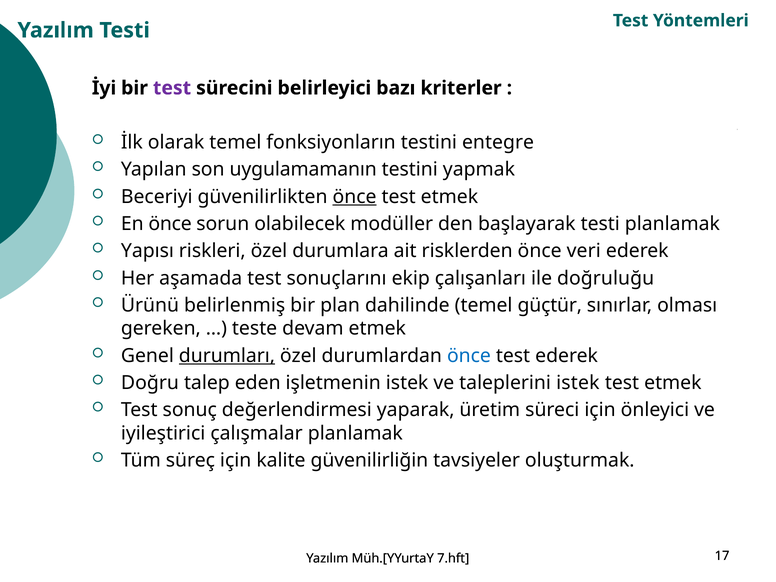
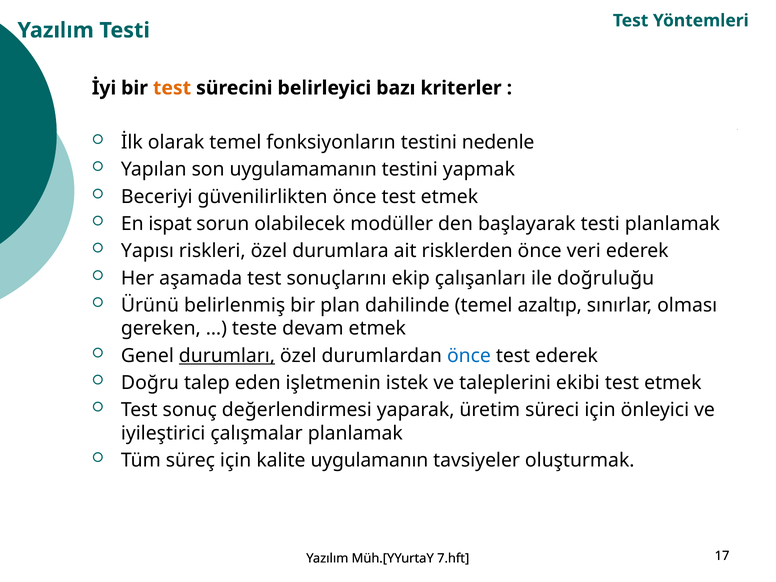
test at (172, 88) colour: purple -> orange
entegre: entegre -> nedenle
önce at (355, 197) underline: present -> none
En önce: önce -> ispat
güçtür: güçtür -> azaltıp
taleplerini istek: istek -> ekibi
güvenilirliğin: güvenilirliğin -> uygulamanın
